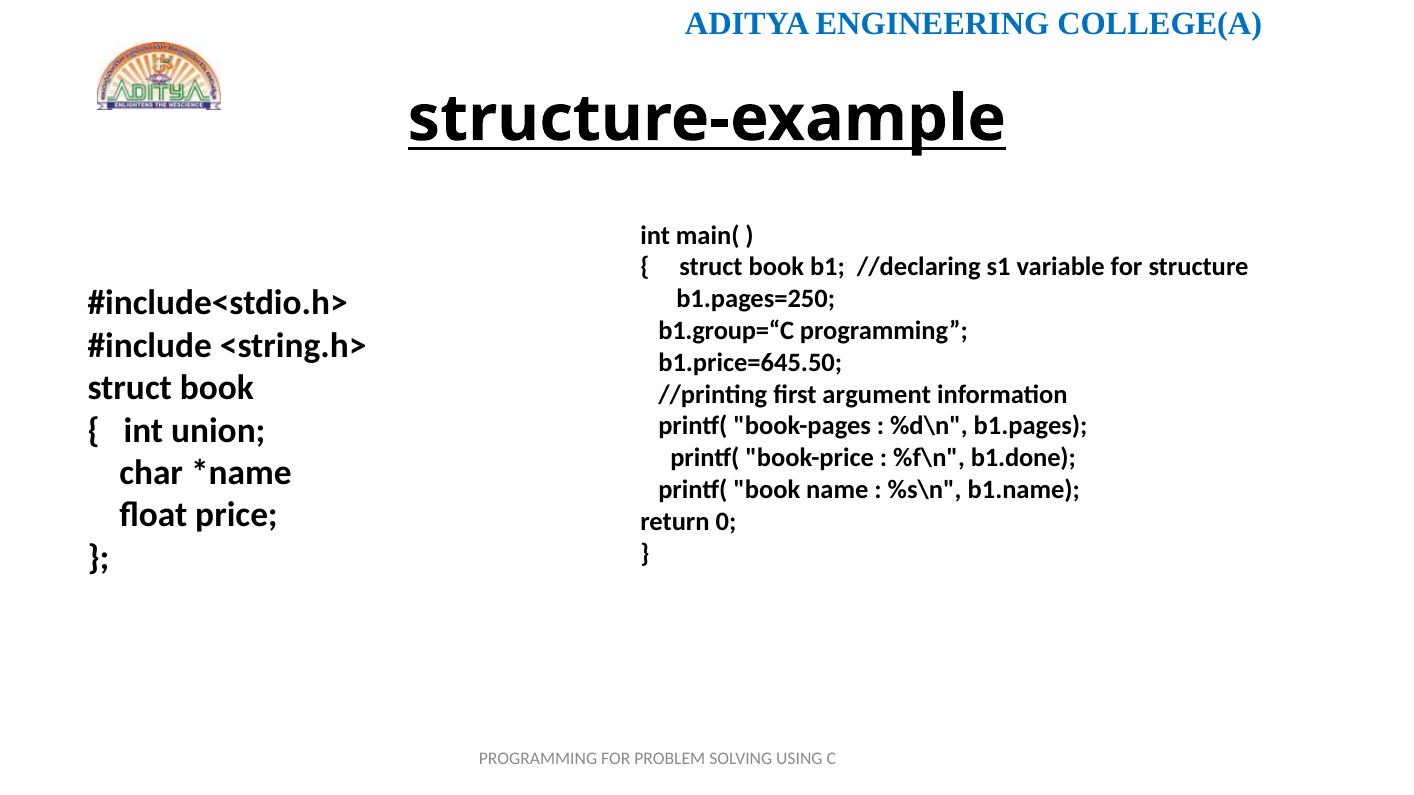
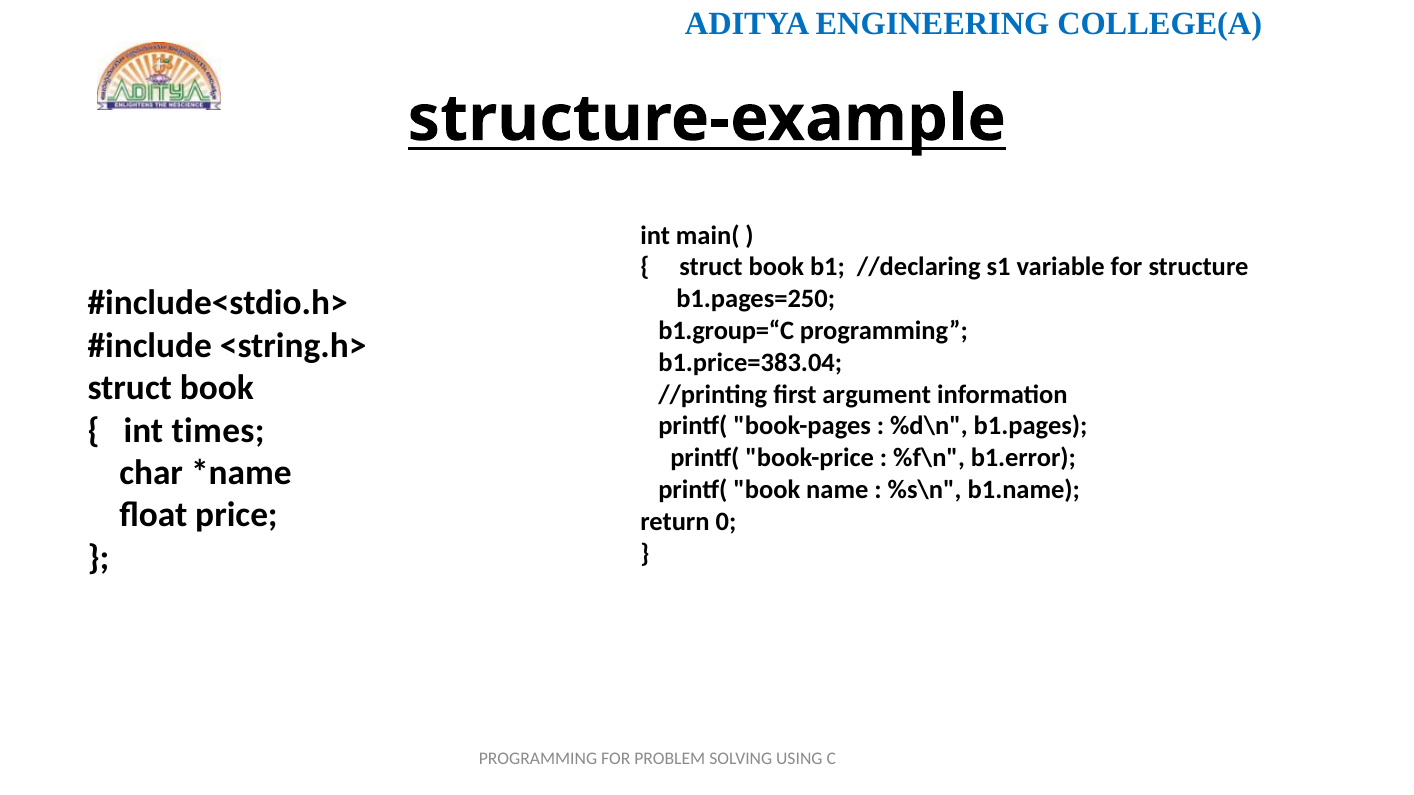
b1.price=645.50: b1.price=645.50 -> b1.price=383.04
union: union -> times
b1.done: b1.done -> b1.error
